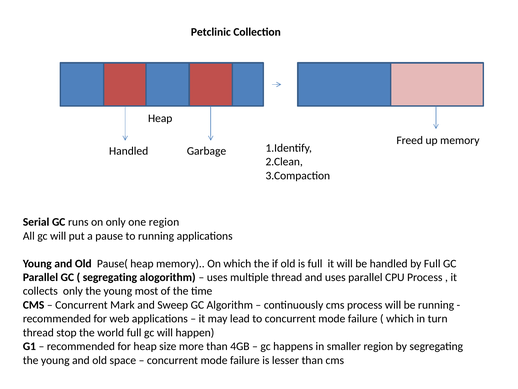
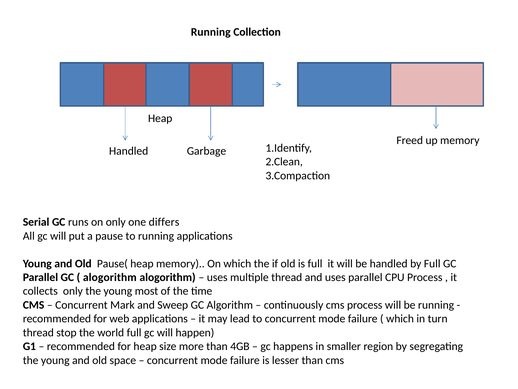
Petclinic at (211, 32): Petclinic -> Running
one region: region -> differs
segregating at (110, 277): segregating -> alogorithm
